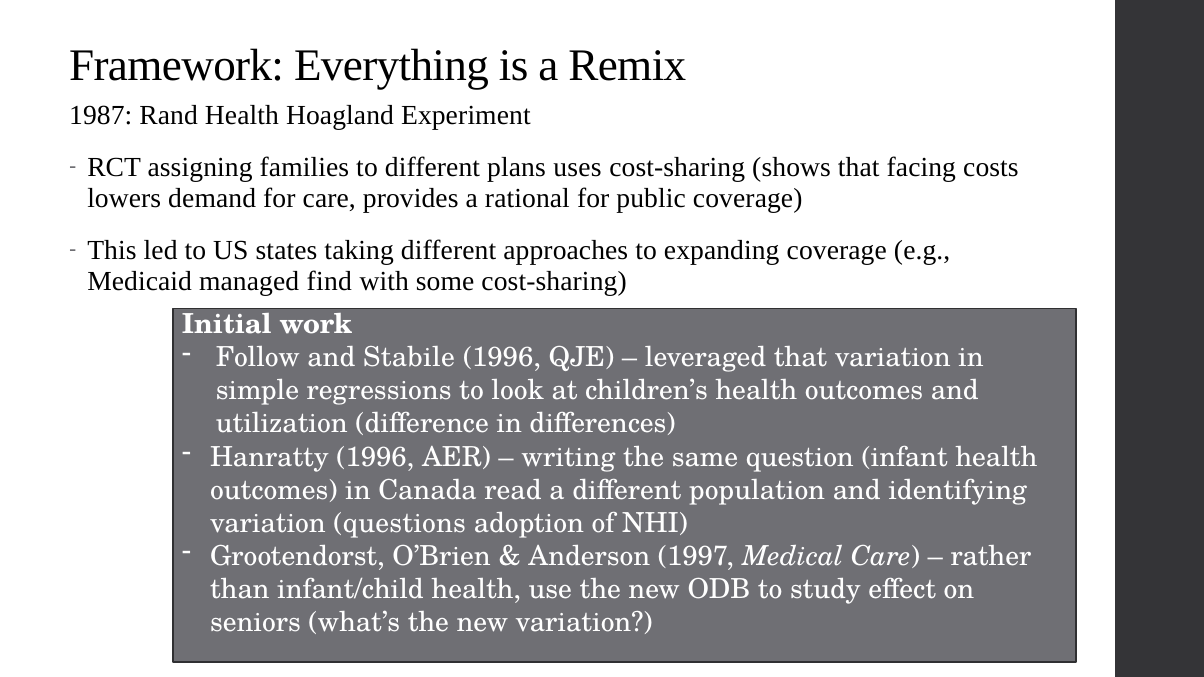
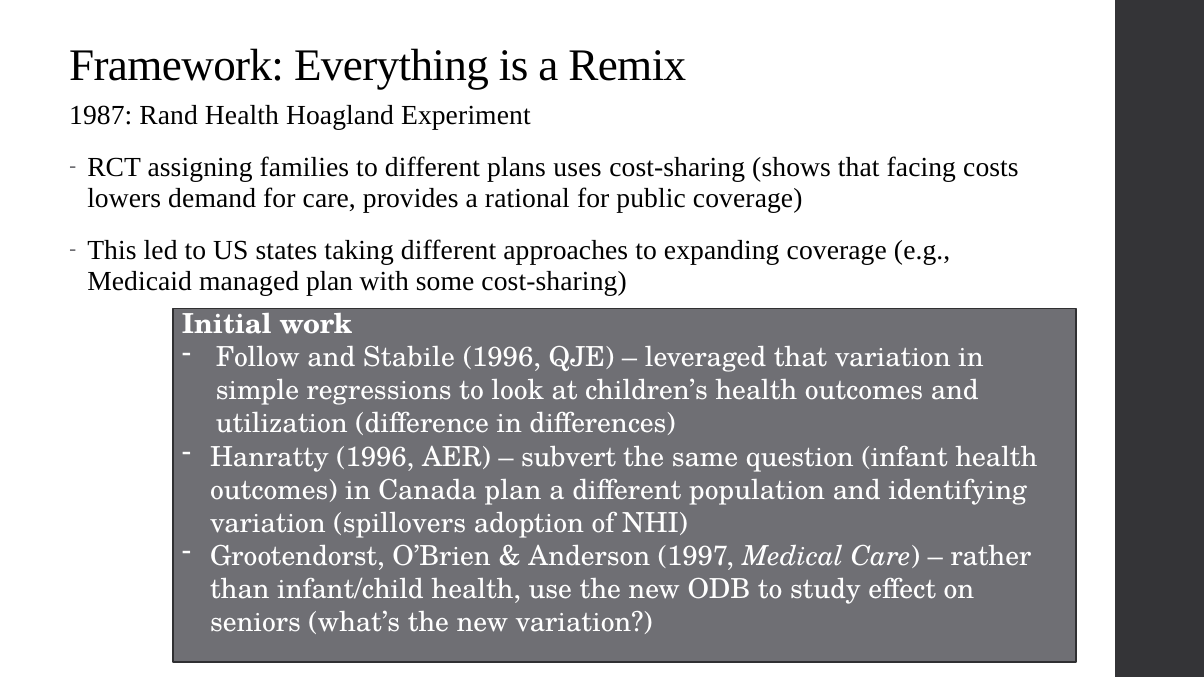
managed find: find -> plan
writing: writing -> subvert
Canada read: read -> plan
questions: questions -> spillovers
